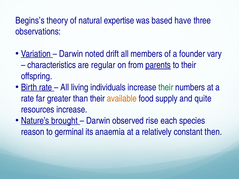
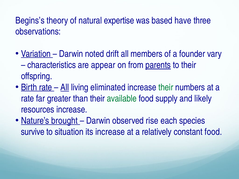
regular: regular -> appear
All at (65, 87) underline: none -> present
individuals: individuals -> eliminated
available colour: orange -> green
quite: quite -> likely
reason: reason -> survive
germinal: germinal -> situation
its anaemia: anaemia -> increase
constant then: then -> food
